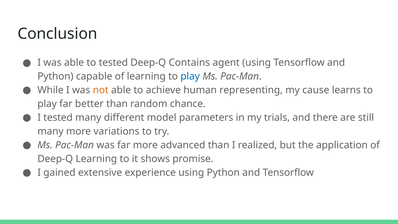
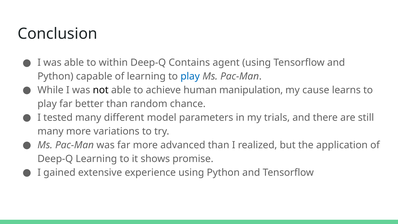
to tested: tested -> within
not colour: orange -> black
representing: representing -> manipulation
